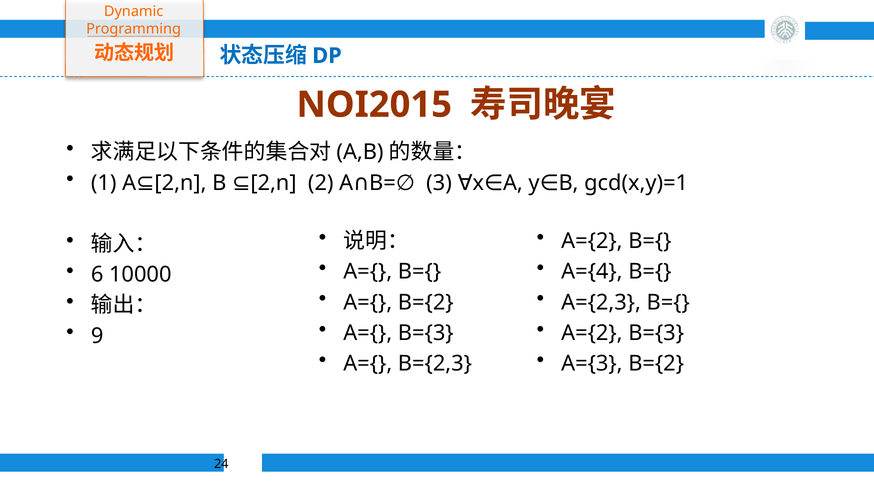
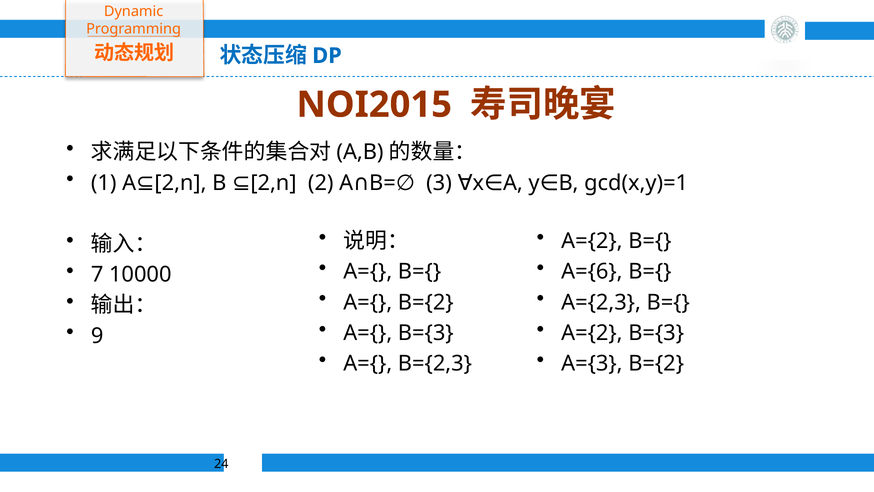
A={4: A={4 -> A={6
6: 6 -> 7
